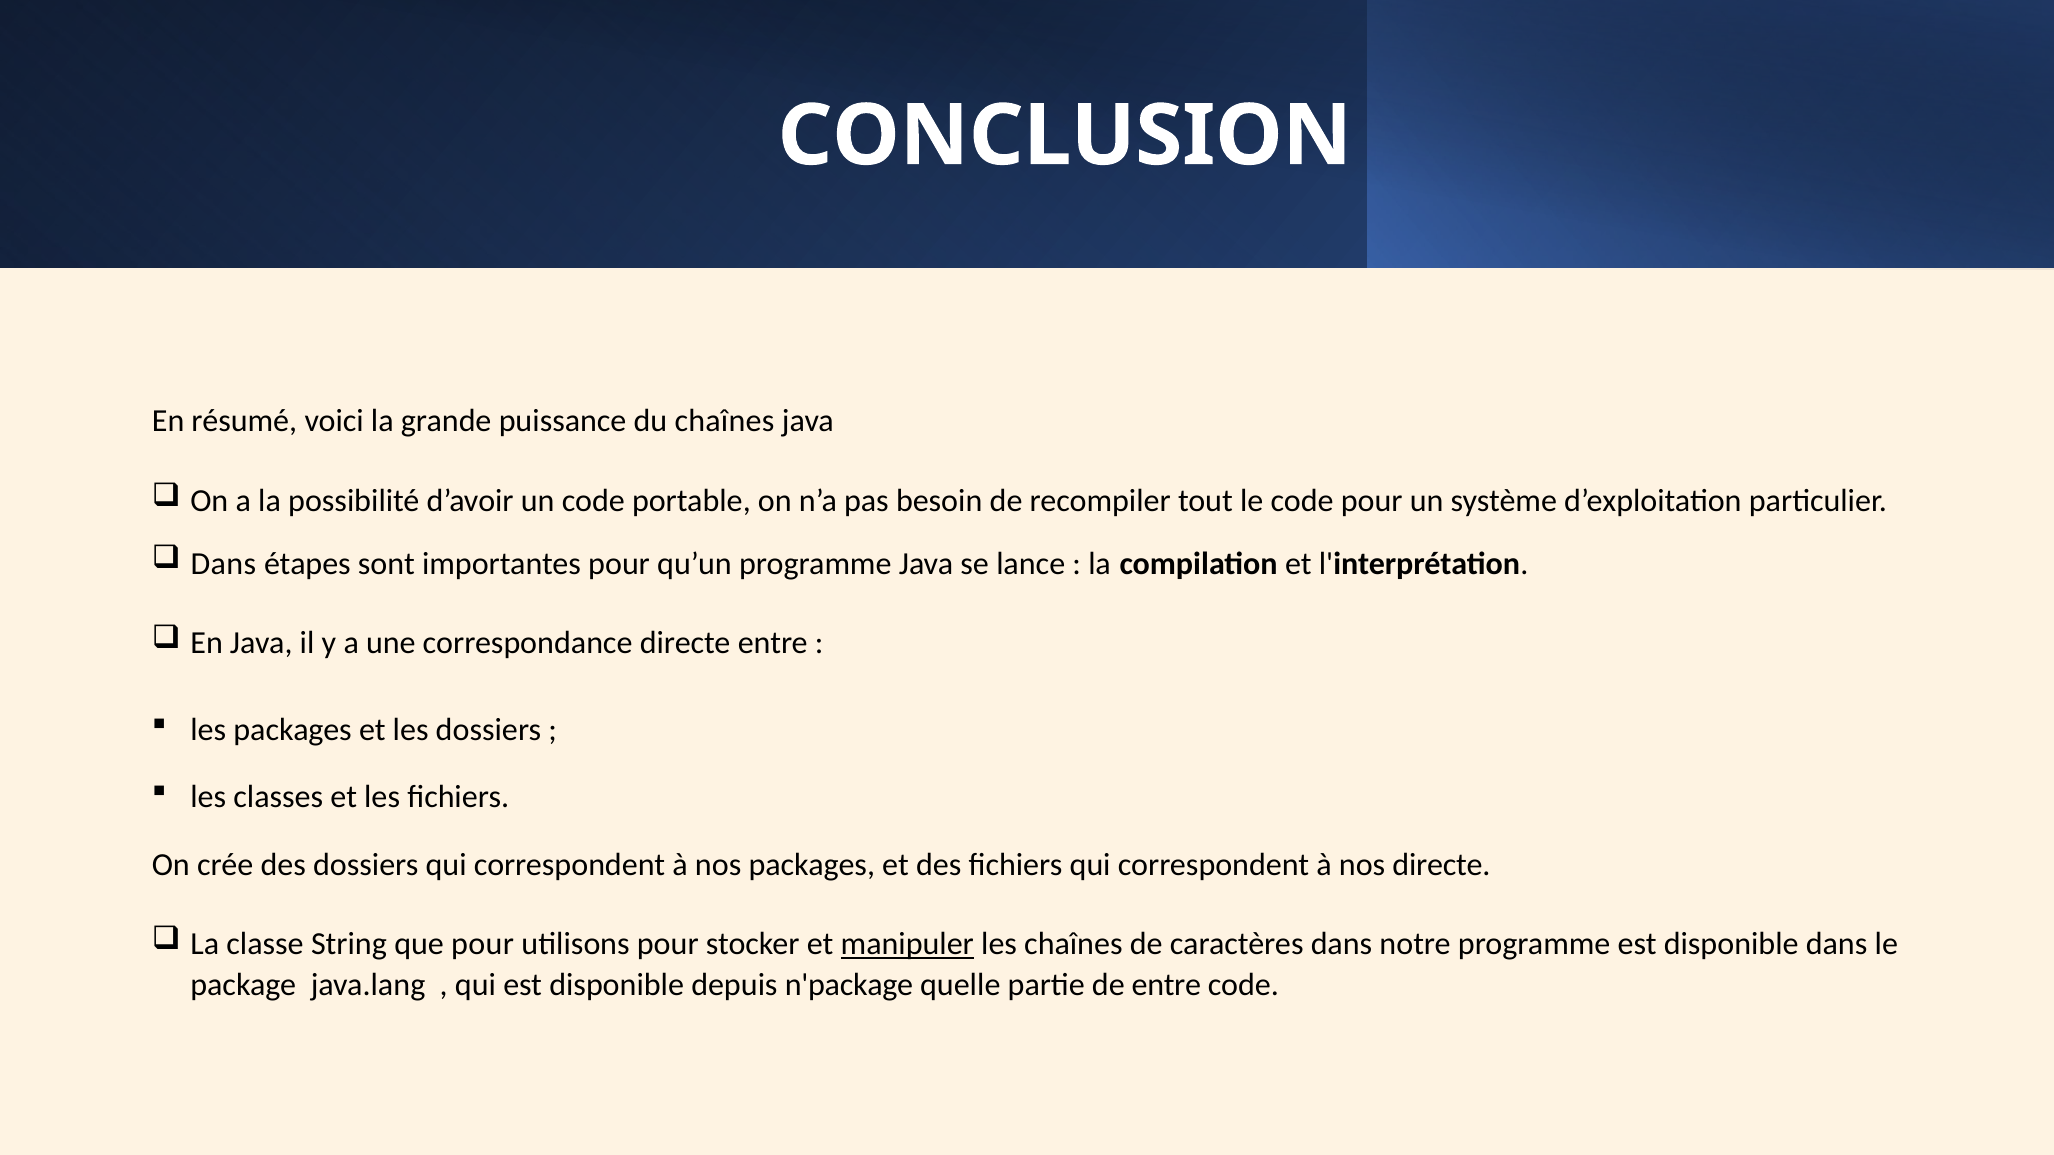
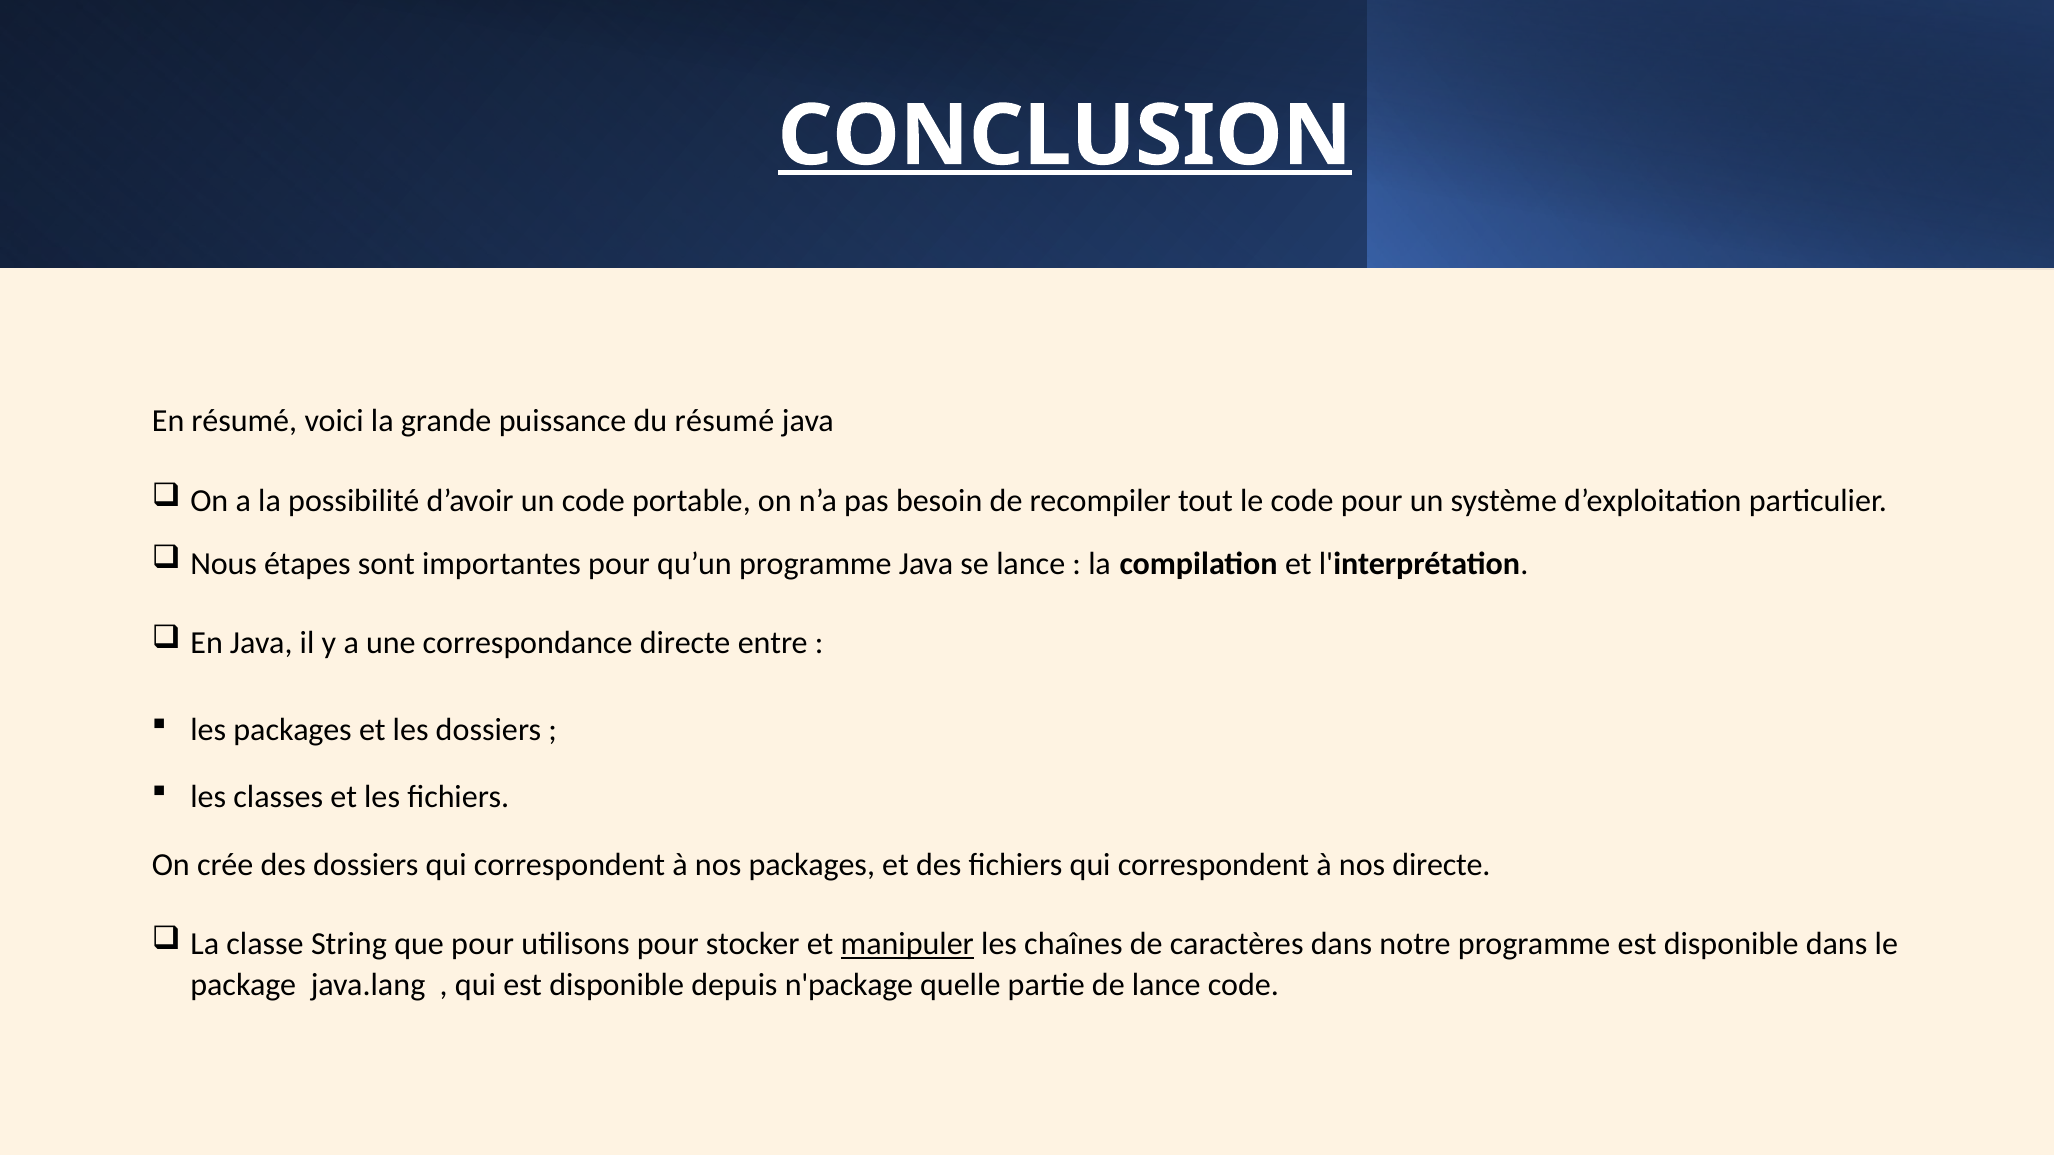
CONCLUSION underline: none -> present
du chaînes: chaînes -> résumé
Dans at (223, 564): Dans -> Nous
de entre: entre -> lance
